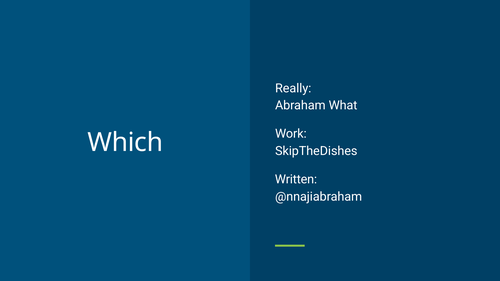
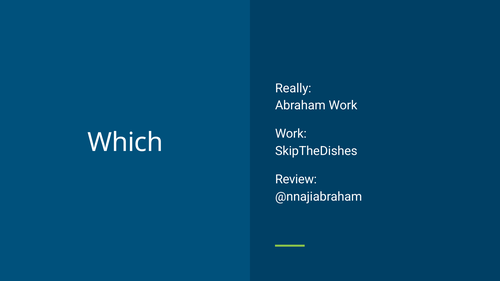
Abraham What: What -> Work
Written: Written -> Review
